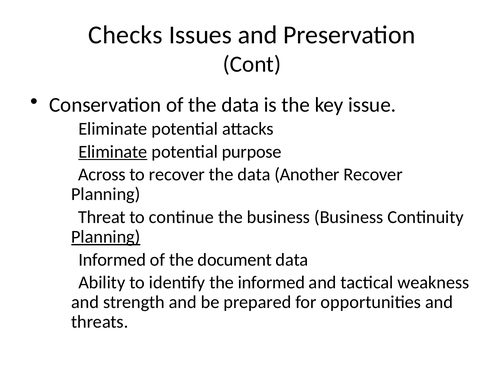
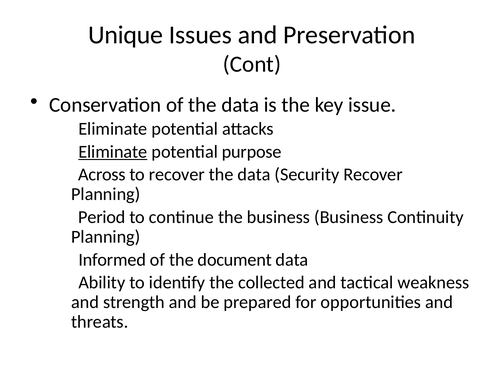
Checks: Checks -> Unique
Another: Another -> Security
Threat: Threat -> Period
Planning at (106, 237) underline: present -> none
the informed: informed -> collected
